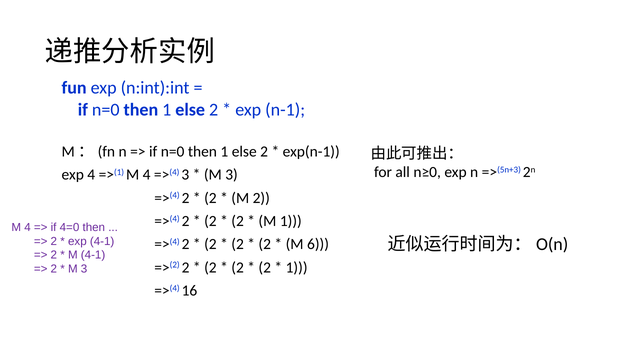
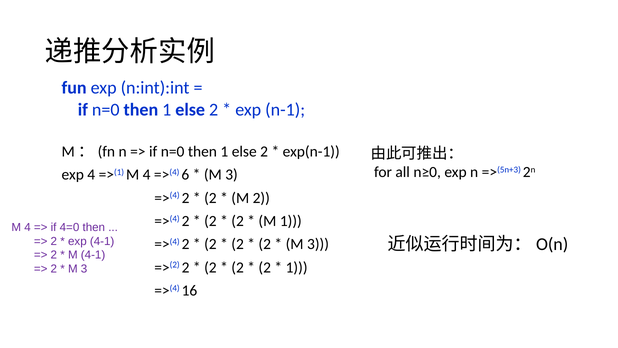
=>(4 3: 3 -> 6
6 at (318, 244): 6 -> 3
